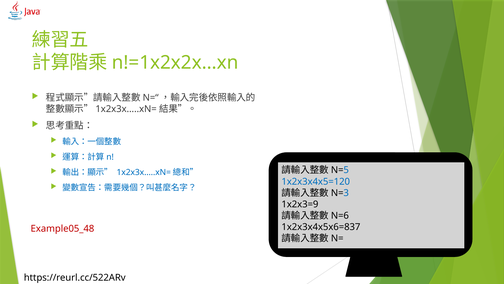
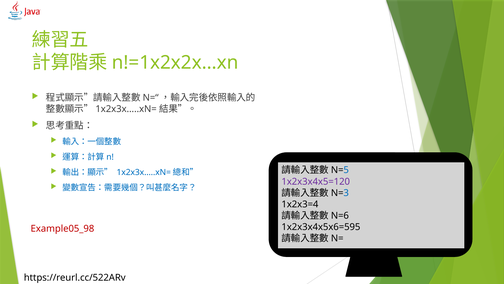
1x2x3x4x5=120 colour: blue -> purple
1x2x3=9: 1x2x3=9 -> 1x2x3=4
1x2x3x4x5x6=837: 1x2x3x4x5x6=837 -> 1x2x3x4x5x6=595
Example05_48: Example05_48 -> Example05_98
